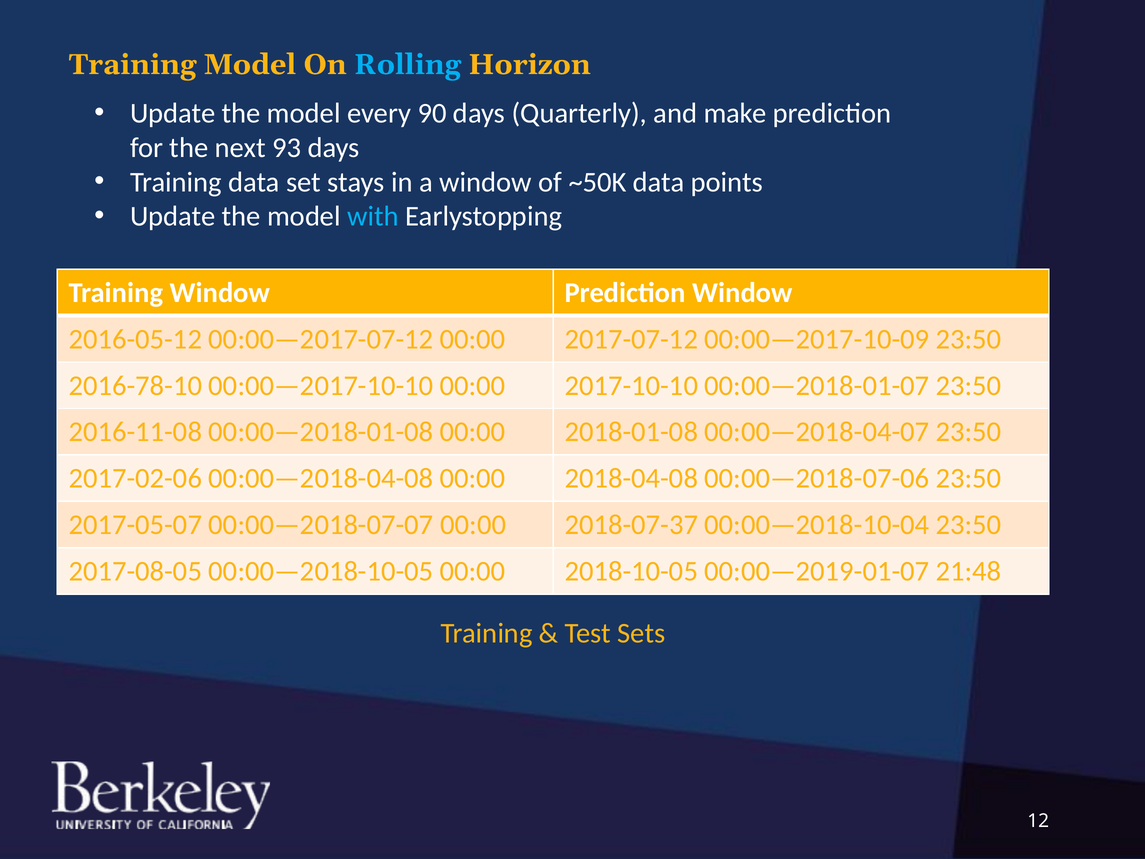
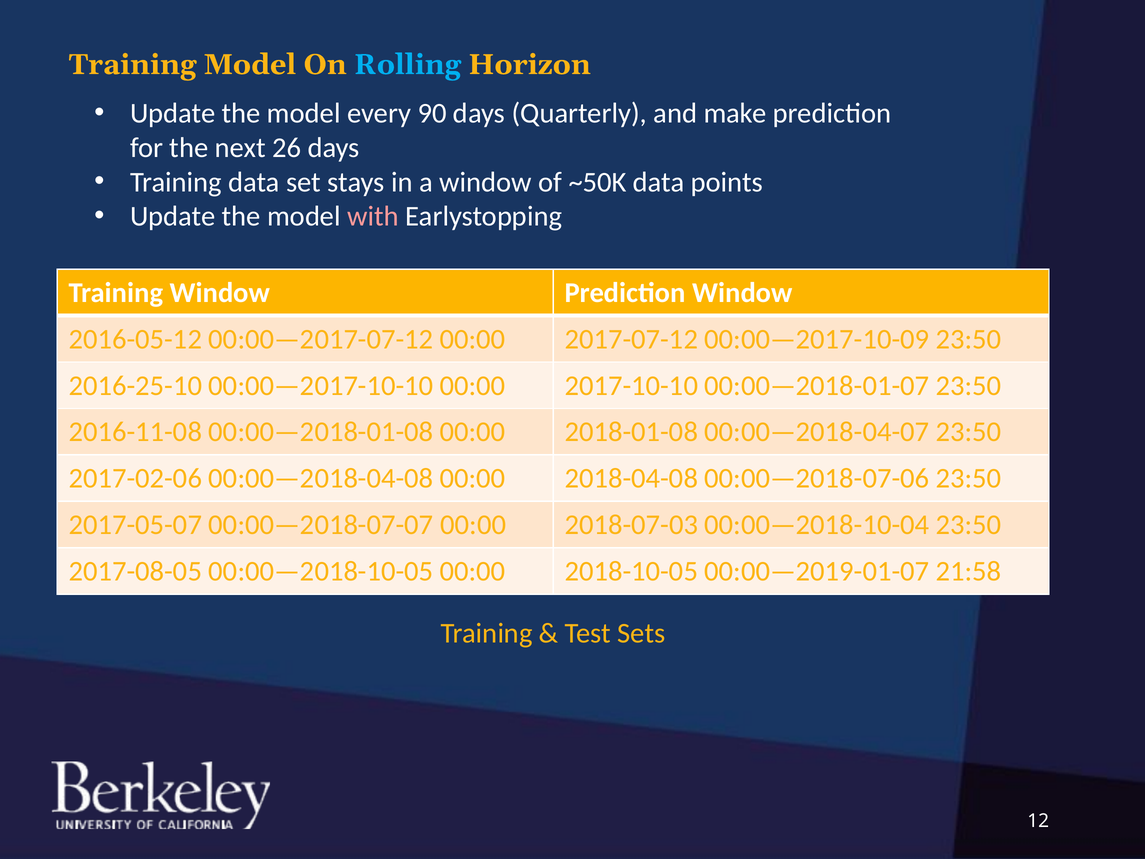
93: 93 -> 26
with colour: light blue -> pink
2016-78-10: 2016-78-10 -> 2016-25-10
2018-07-37: 2018-07-37 -> 2018-07-03
21:48: 21:48 -> 21:58
